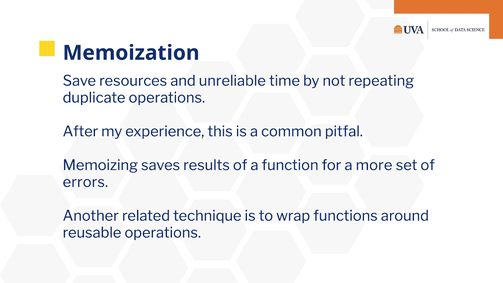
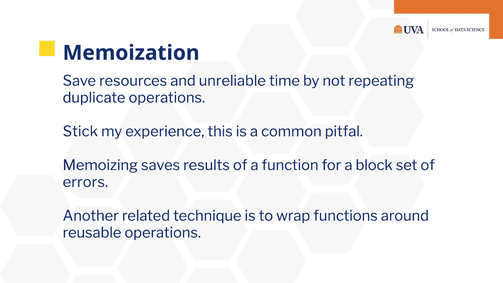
After: After -> Stick
more: more -> block
